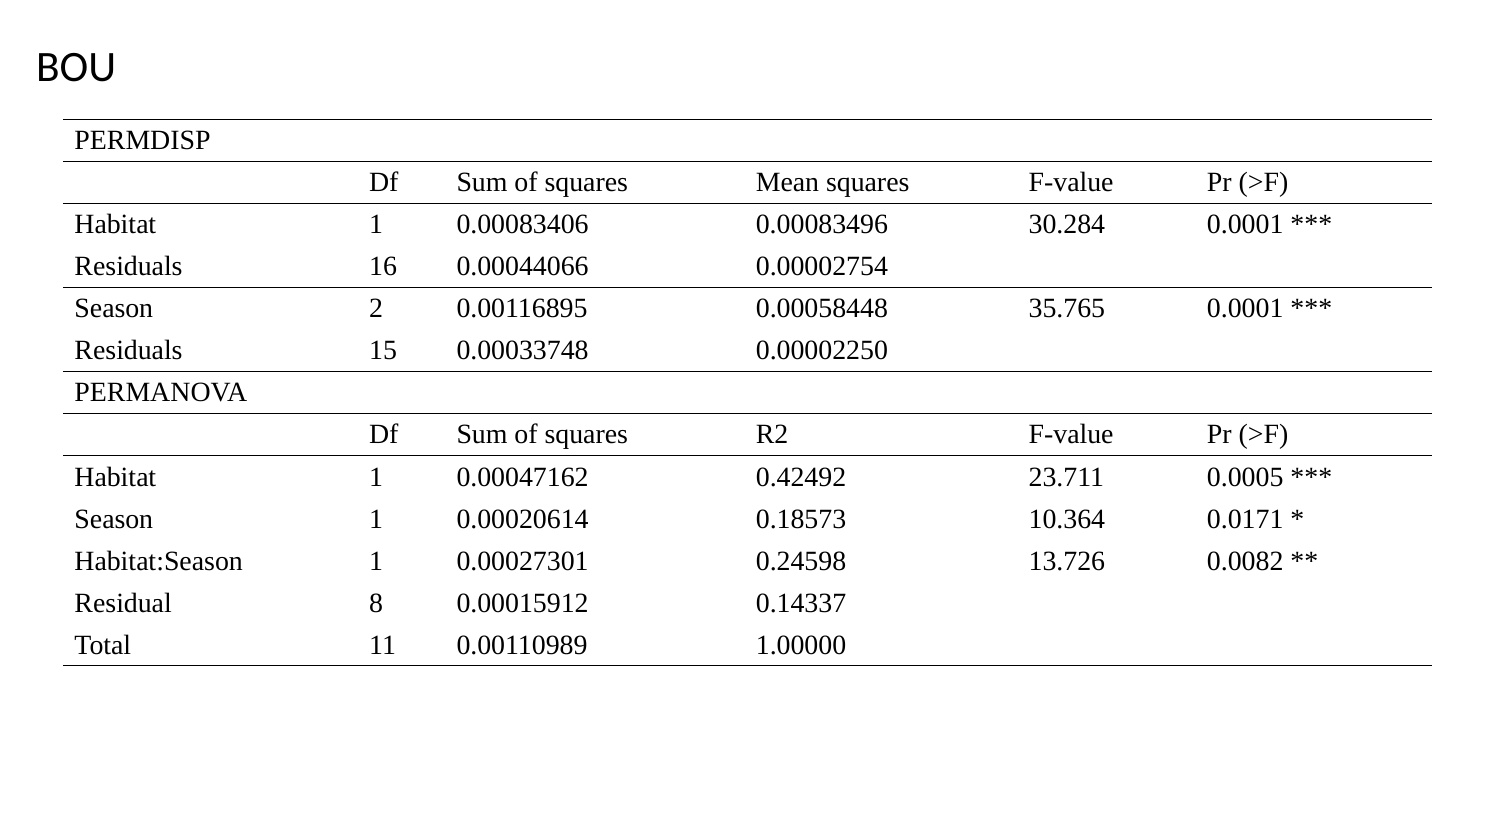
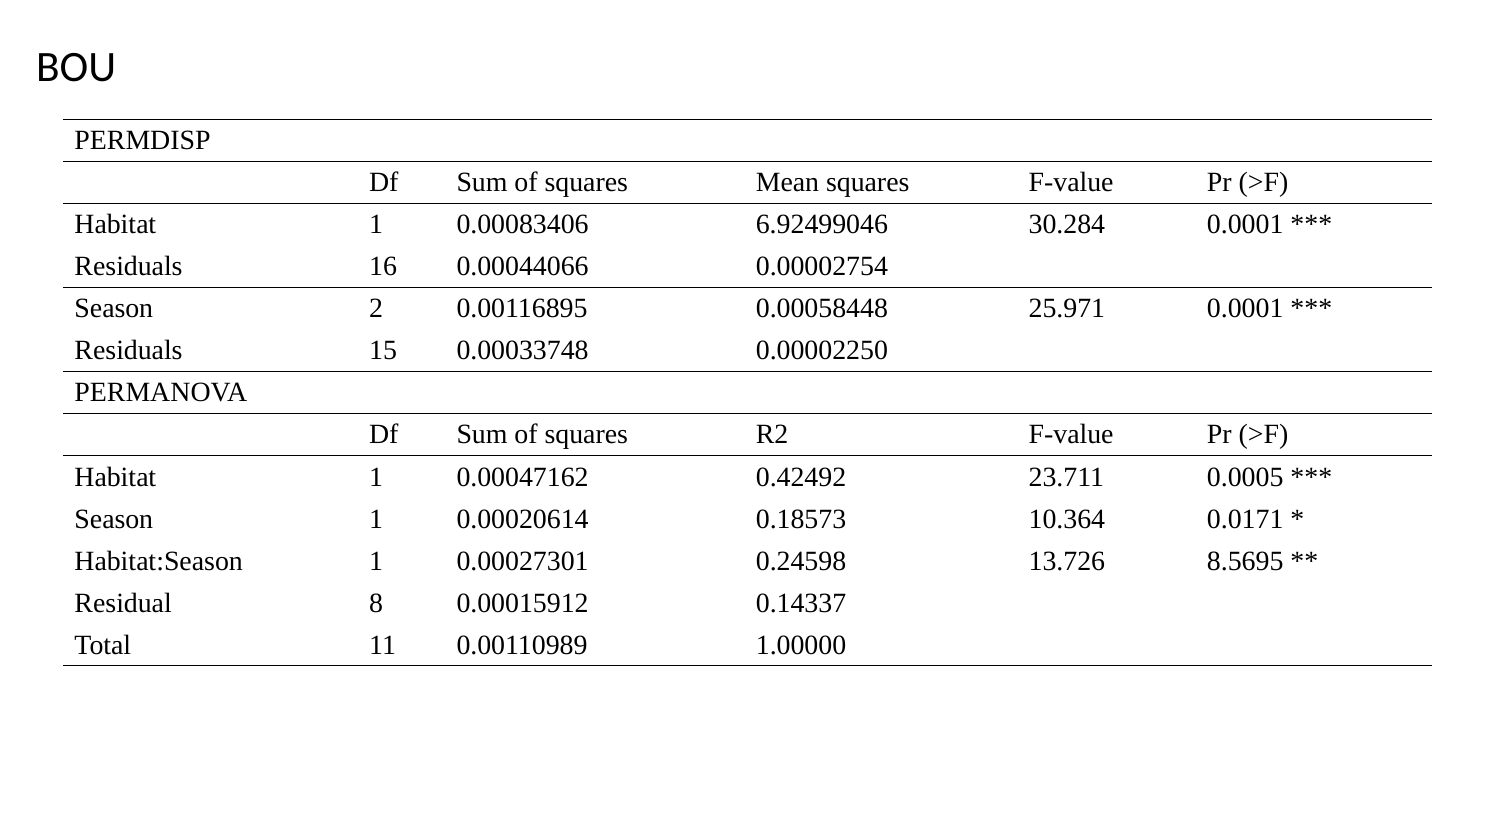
0.00083496: 0.00083496 -> 6.92499046
35.765: 35.765 -> 25.971
0.0082: 0.0082 -> 8.5695
